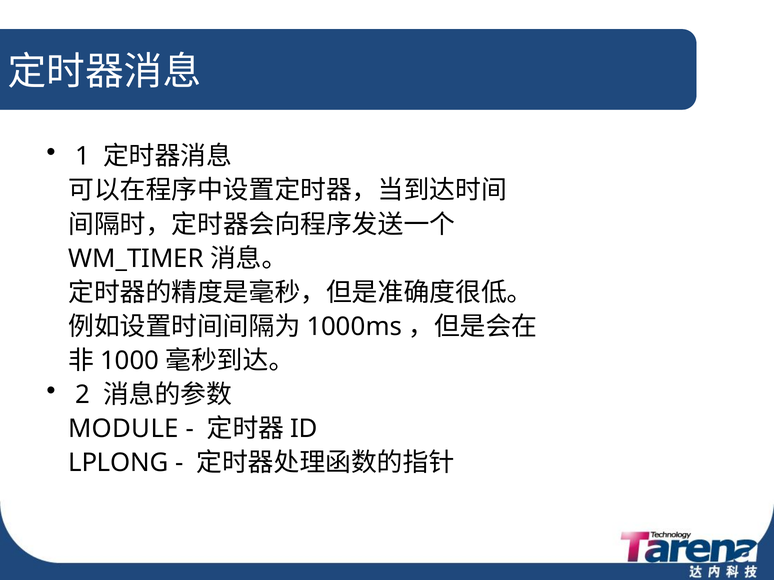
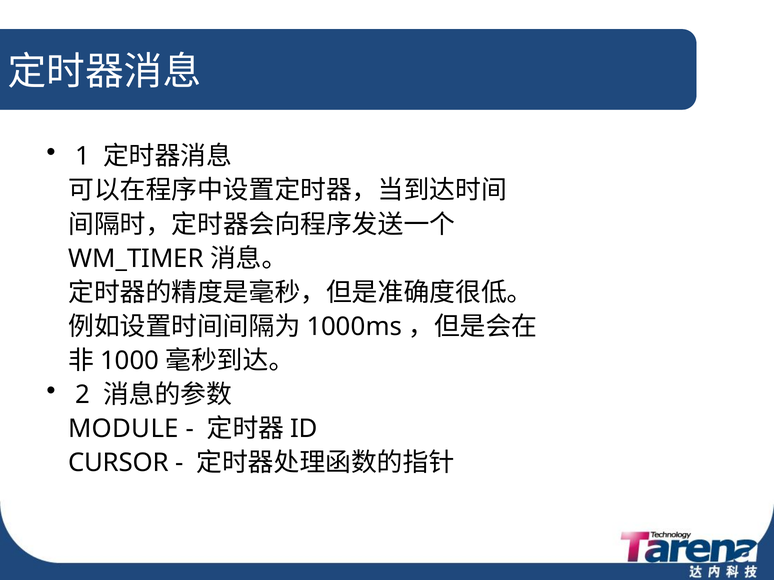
LPLONG: LPLONG -> CURSOR
